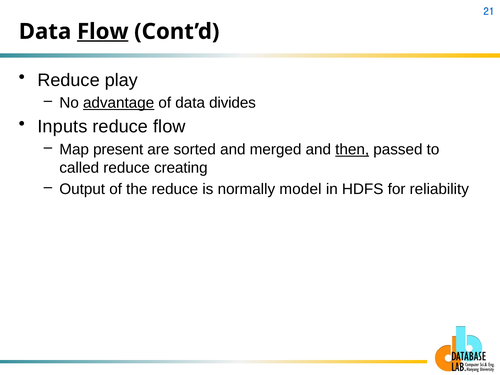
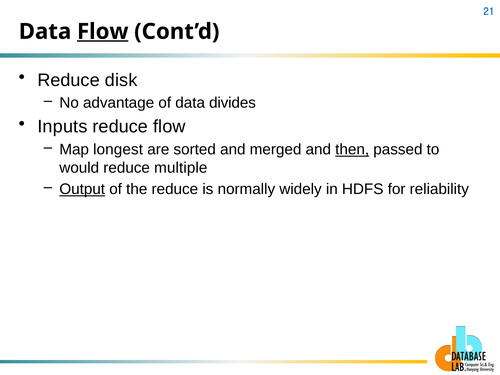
play: play -> disk
advantage underline: present -> none
present: present -> longest
called: called -> would
creating: creating -> multiple
Output underline: none -> present
model: model -> widely
